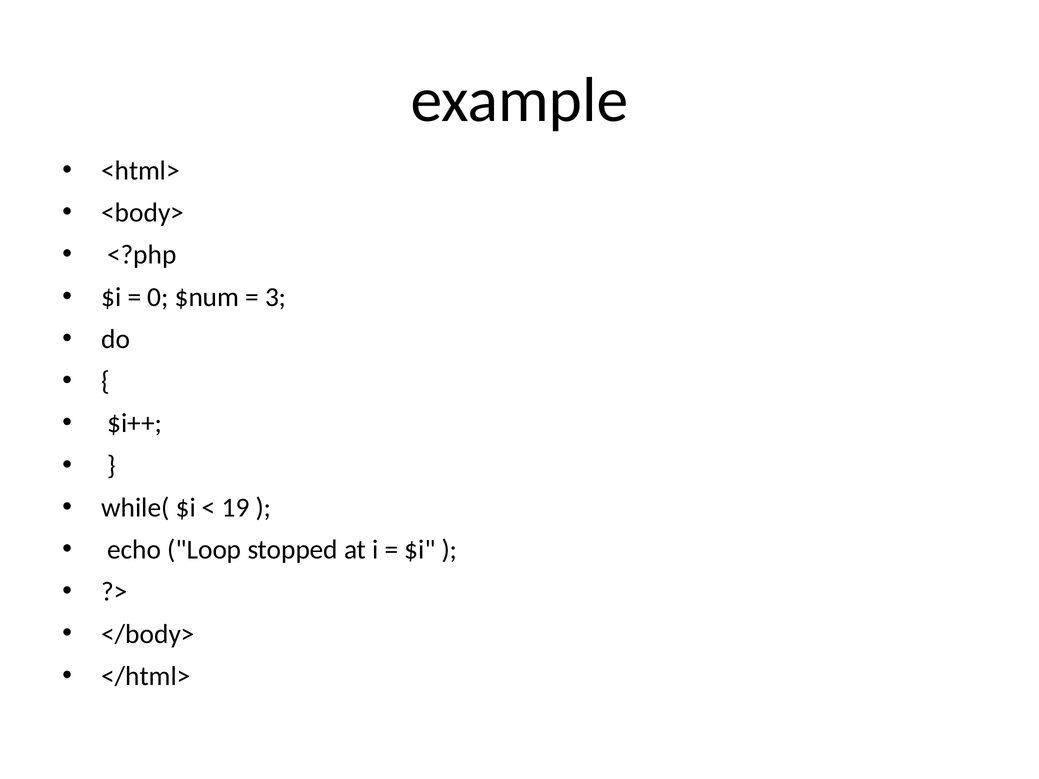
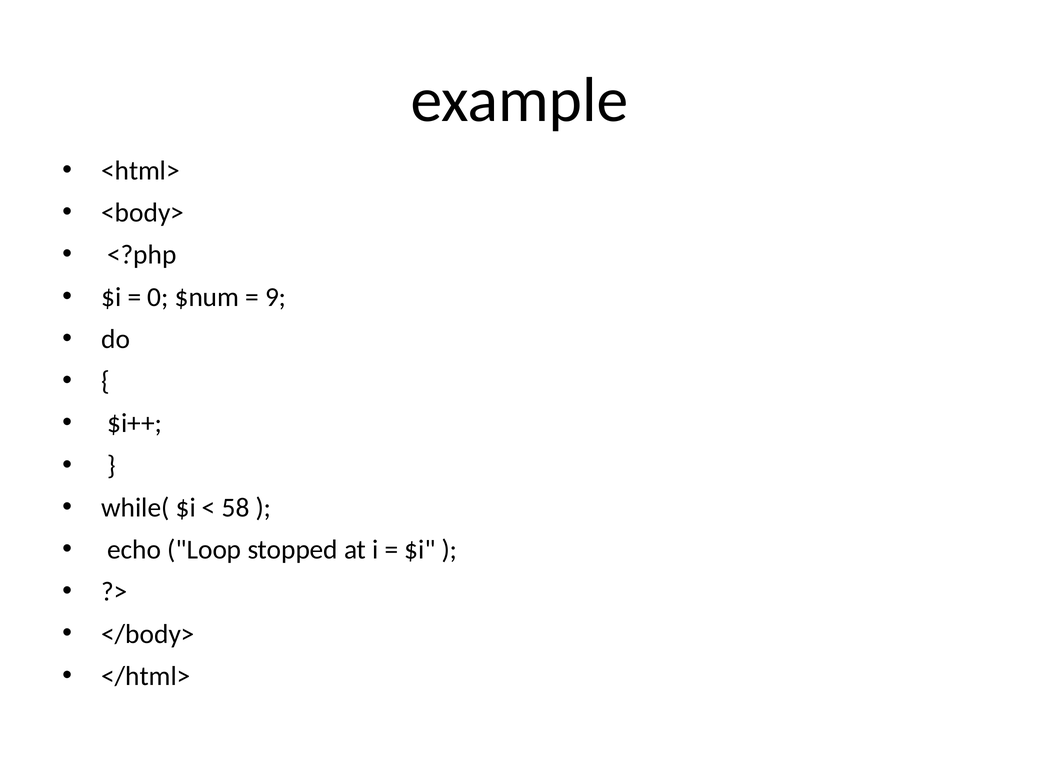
3: 3 -> 9
19: 19 -> 58
